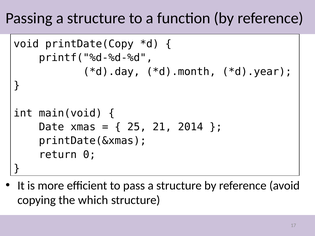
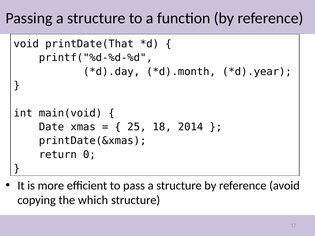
printDate(Copy: printDate(Copy -> printDate(That
21: 21 -> 18
